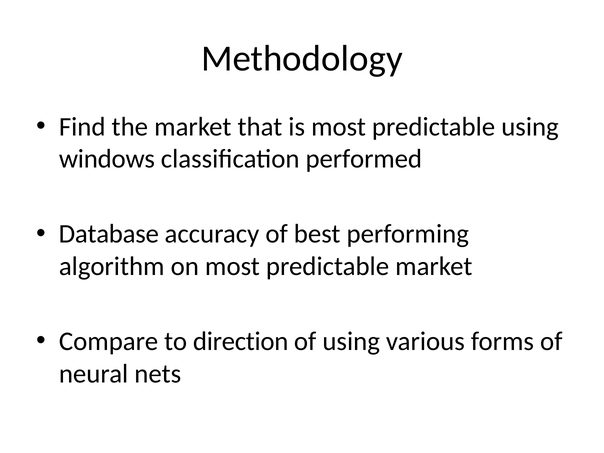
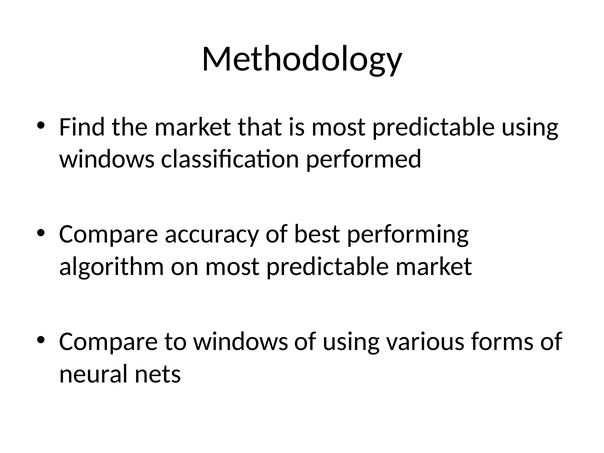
Database at (109, 234): Database -> Compare
to direction: direction -> windows
